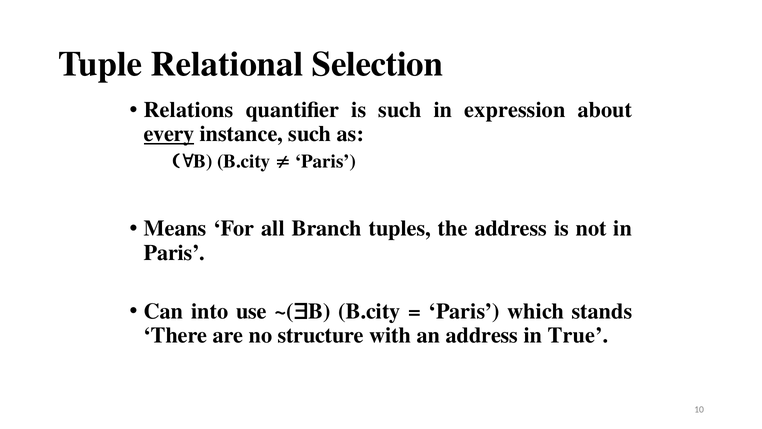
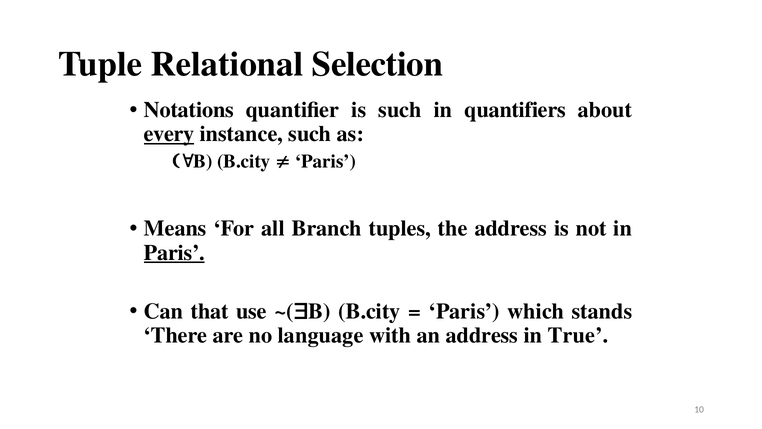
Relations: Relations -> Notations
expression: expression -> quantifiers
Paris at (174, 252) underline: none -> present
into: into -> that
structure: structure -> language
